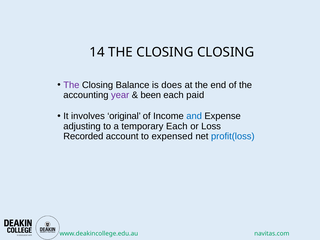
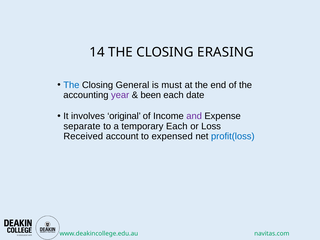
CLOSING CLOSING: CLOSING -> ERASING
The at (71, 85) colour: purple -> blue
Balance: Balance -> General
does: does -> must
paid: paid -> date
and colour: blue -> purple
adjusting: adjusting -> separate
Recorded: Recorded -> Received
